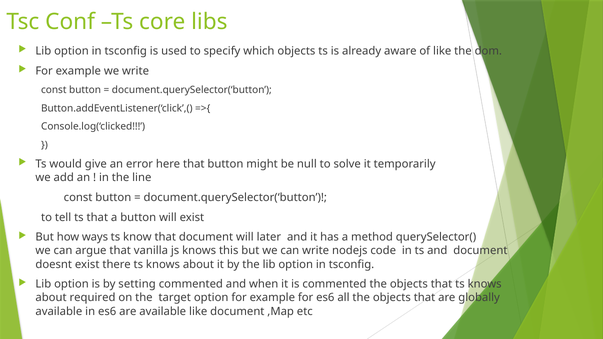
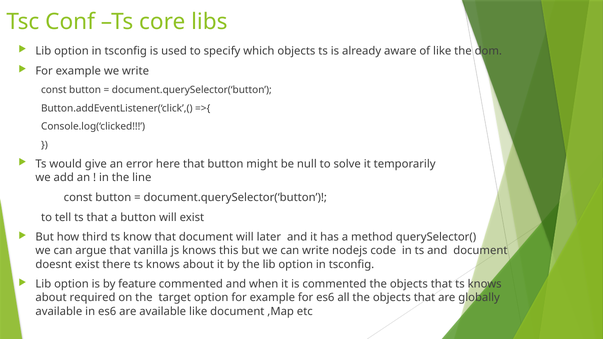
ways: ways -> third
setting: setting -> feature
